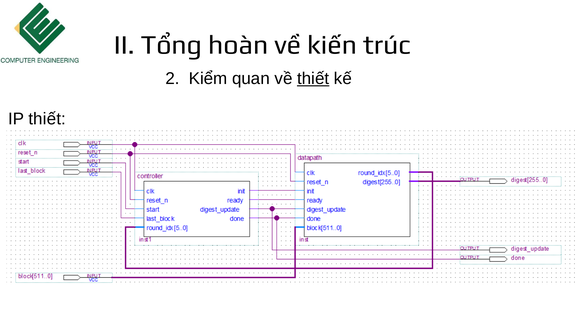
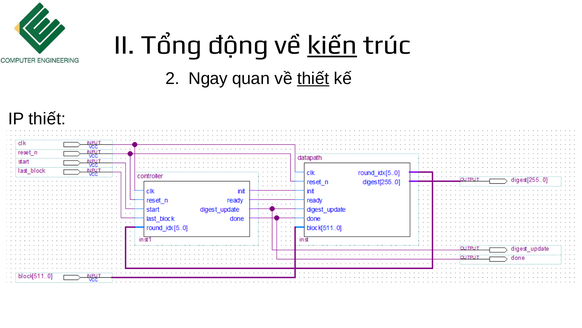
hoàn: hoàn -> động
kiến underline: none -> present
Kiểm: Kiểm -> Ngay
